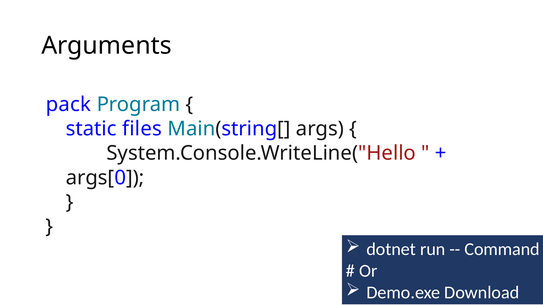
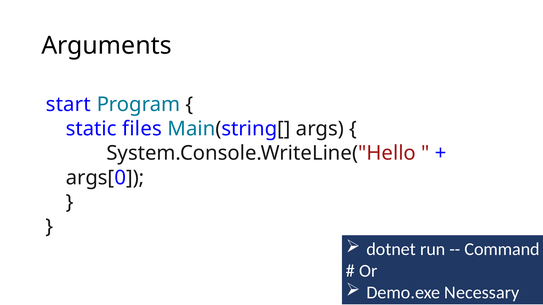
pack: pack -> start
Download: Download -> Necessary
